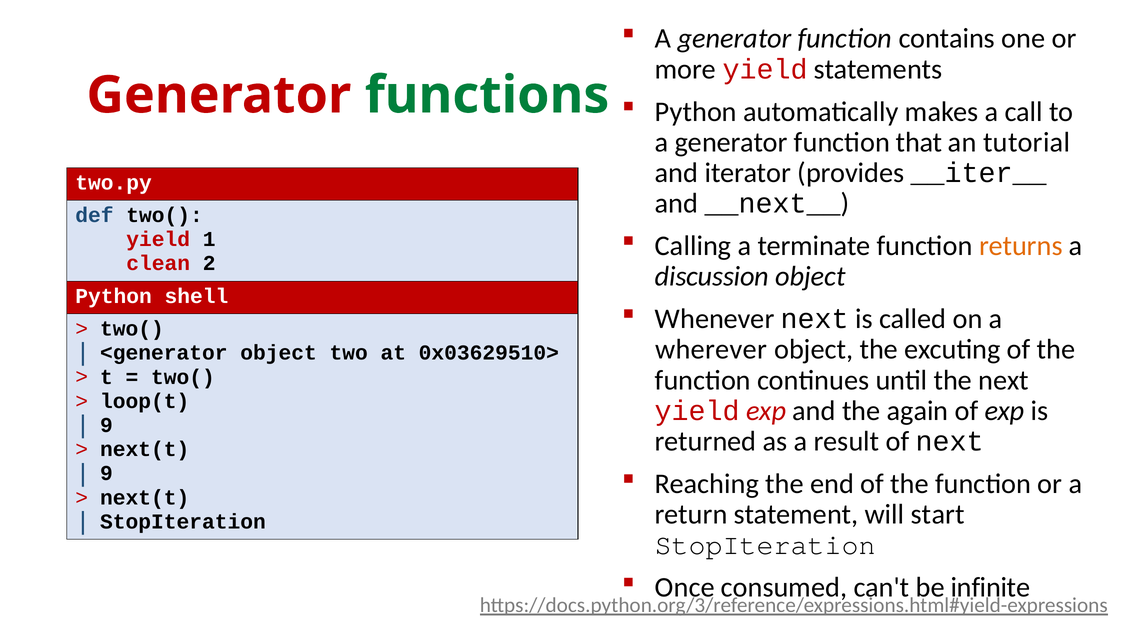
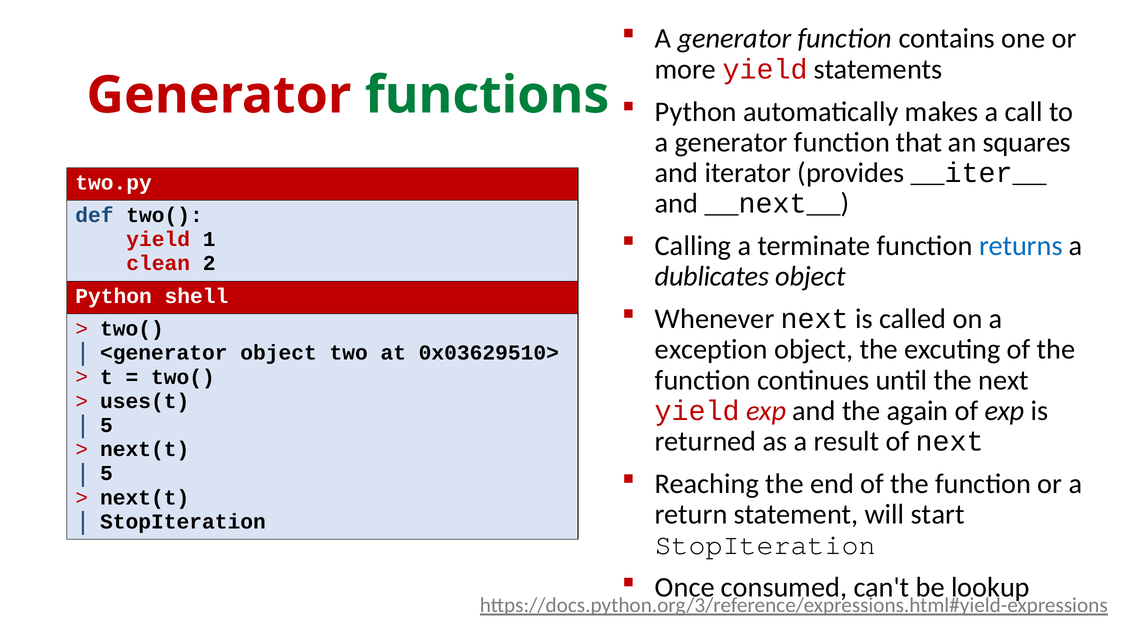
tutorial: tutorial -> squares
returns colour: orange -> blue
discussion: discussion -> dublicates
wherever: wherever -> exception
loop(t: loop(t -> uses(t
9 at (106, 425): 9 -> 5
9 at (106, 473): 9 -> 5
infinite: infinite -> lookup
